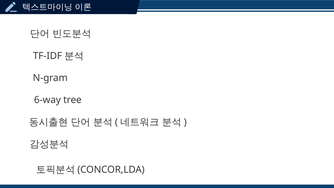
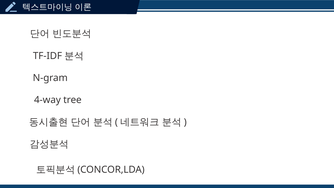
6-way: 6-way -> 4-way
